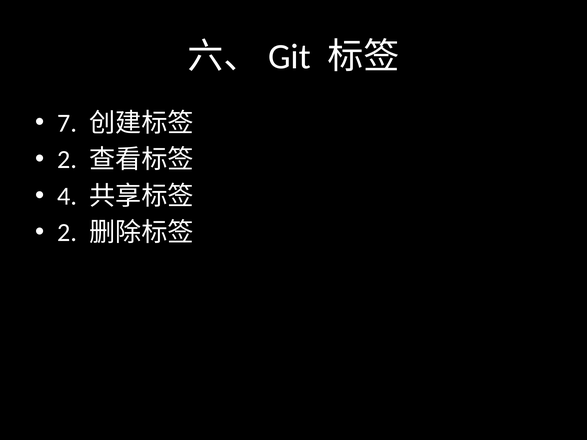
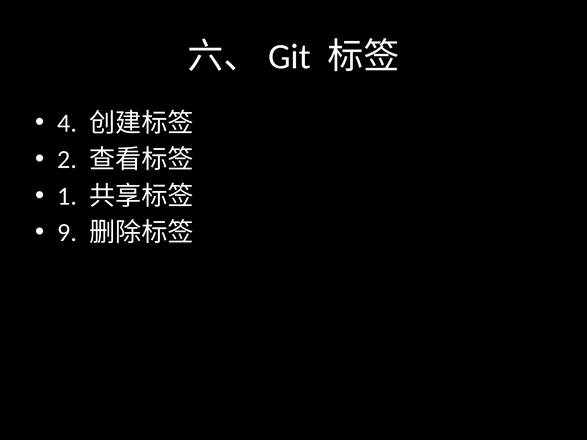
7: 7 -> 4
4: 4 -> 1
2 at (67, 233): 2 -> 9
